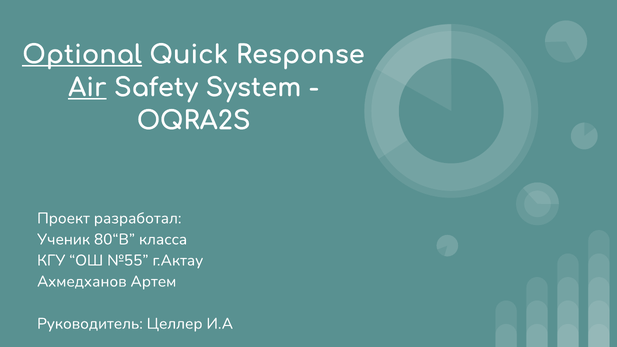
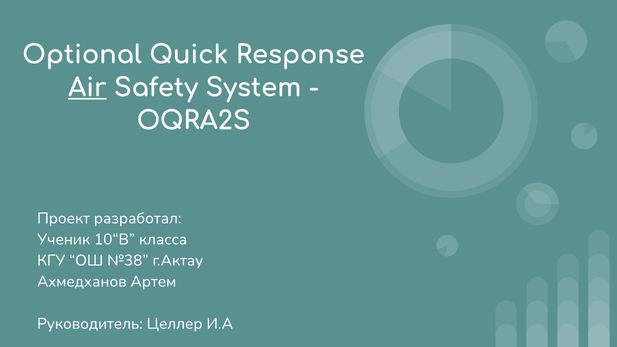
Optional underline: present -> none
80“В: 80“В -> 10“В
№55: №55 -> №38
